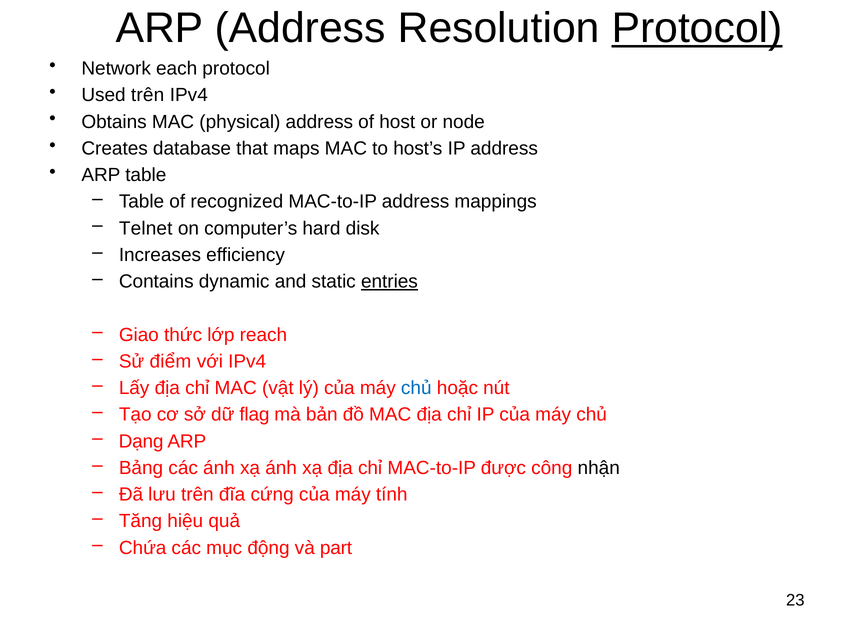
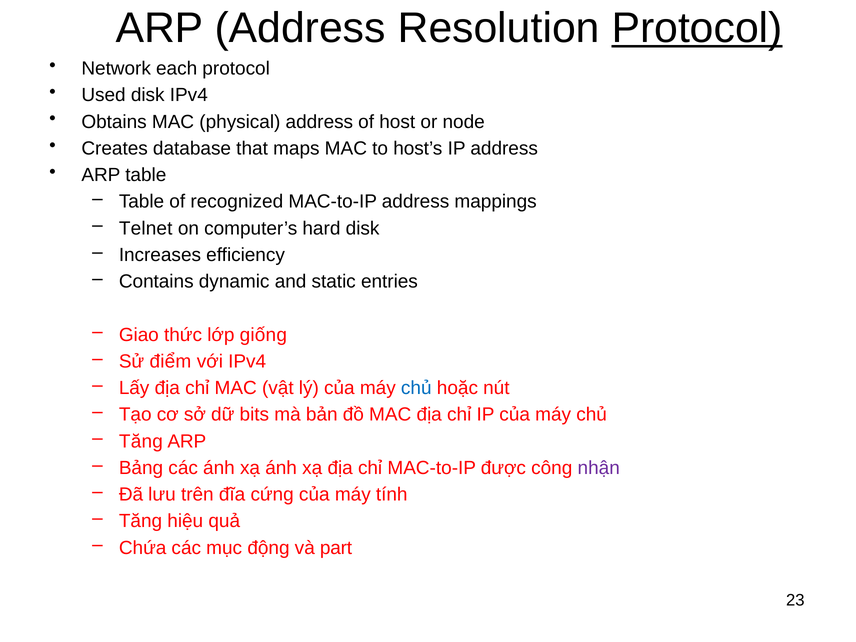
Used trên: trên -> disk
entries underline: present -> none
reach: reach -> giống
flag: flag -> bits
Dạng at (141, 441): Dạng -> Tăng
nhận colour: black -> purple
